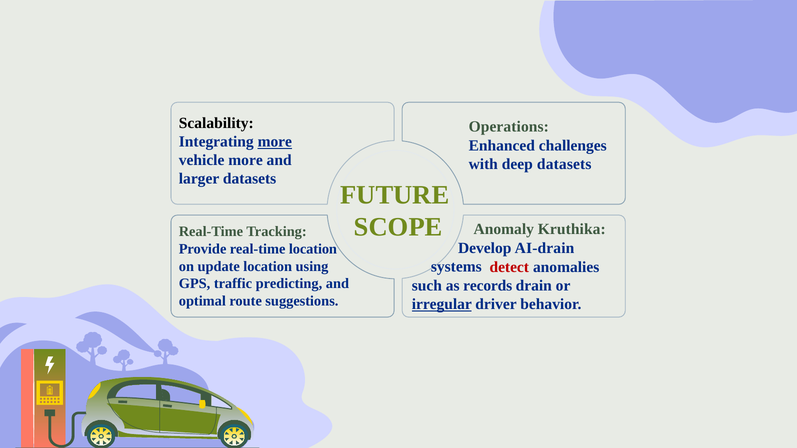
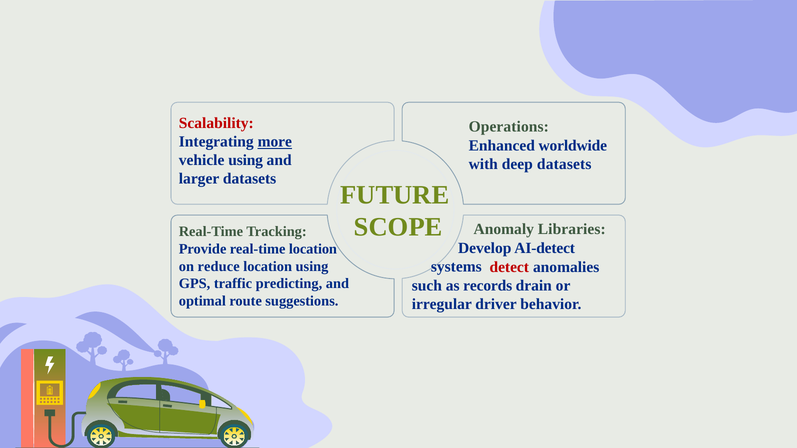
Scalability colour: black -> red
challenges: challenges -> worldwide
vehicle more: more -> using
Kruthika: Kruthika -> Libraries
AI-drain: AI-drain -> AI-detect
update: update -> reduce
irregular underline: present -> none
